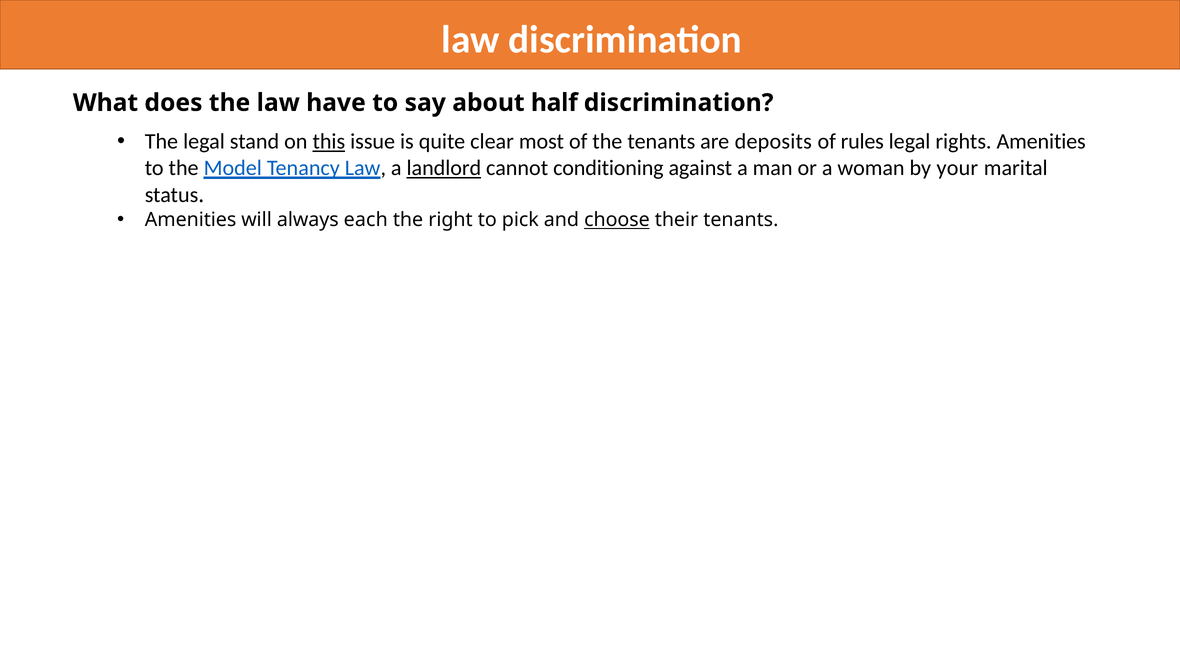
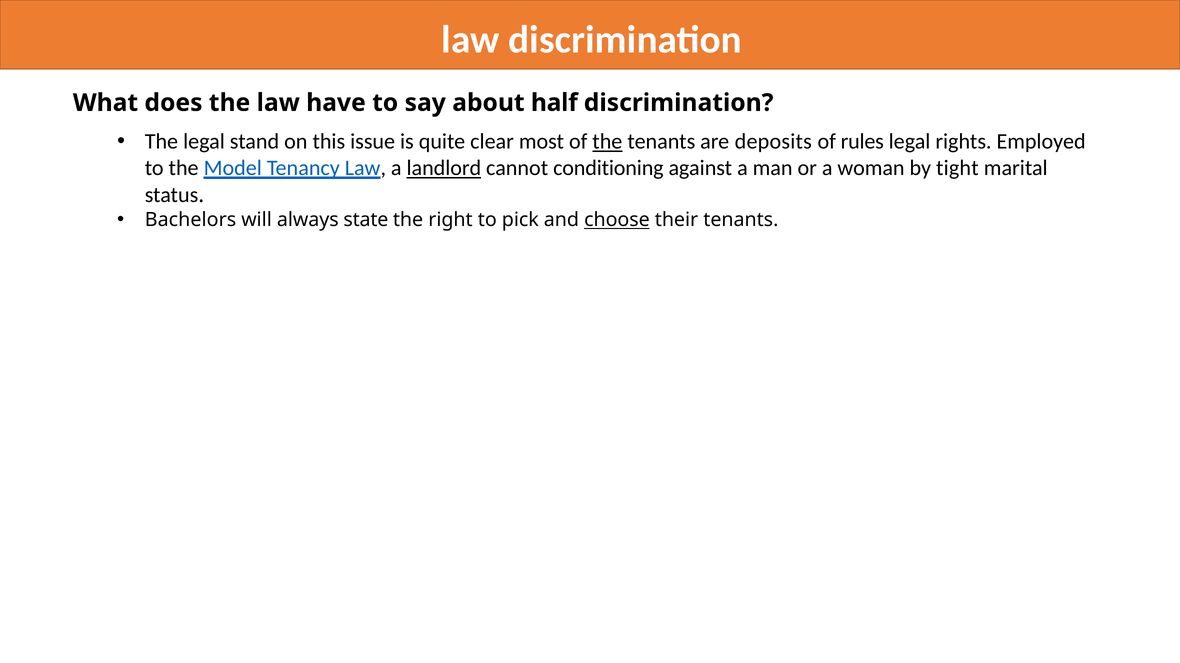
this underline: present -> none
the at (607, 142) underline: none -> present
rights Amenities: Amenities -> Employed
your: your -> tight
Amenities at (191, 220): Amenities -> Bachelors
each: each -> state
